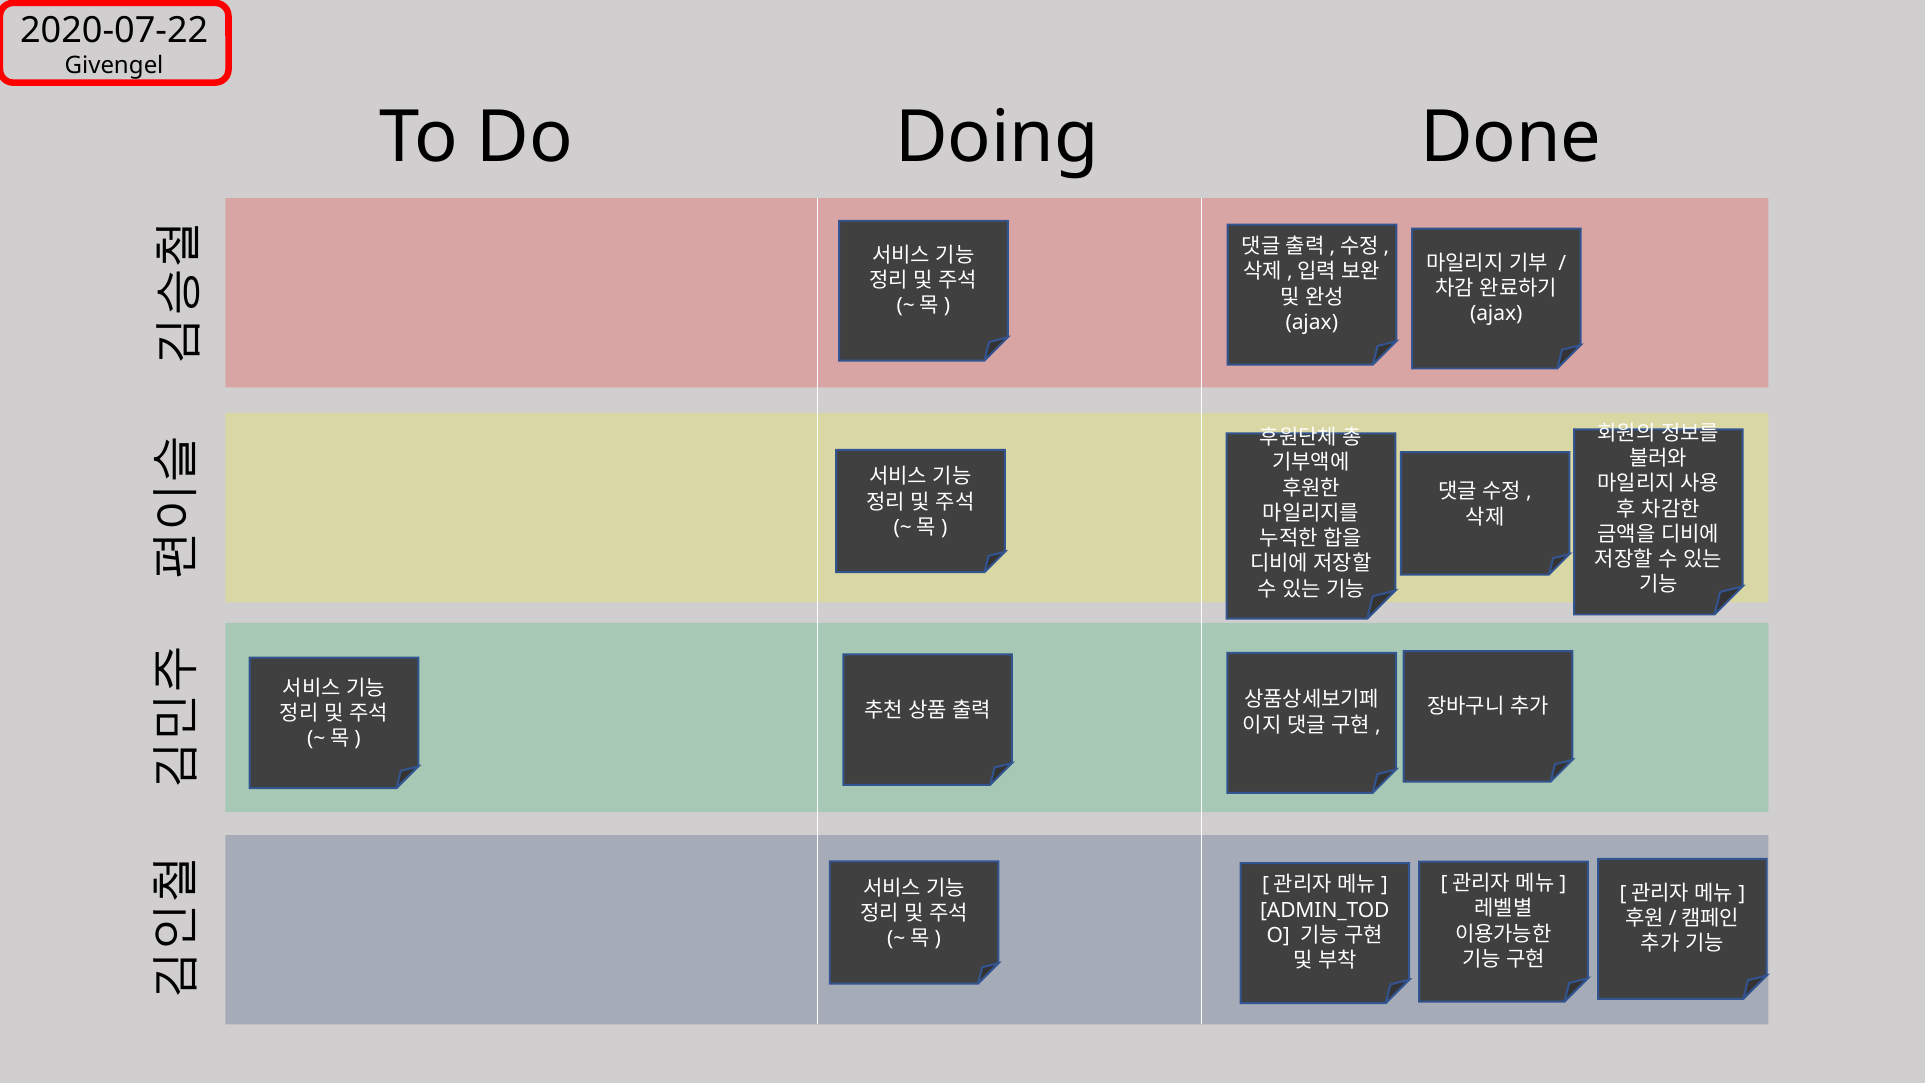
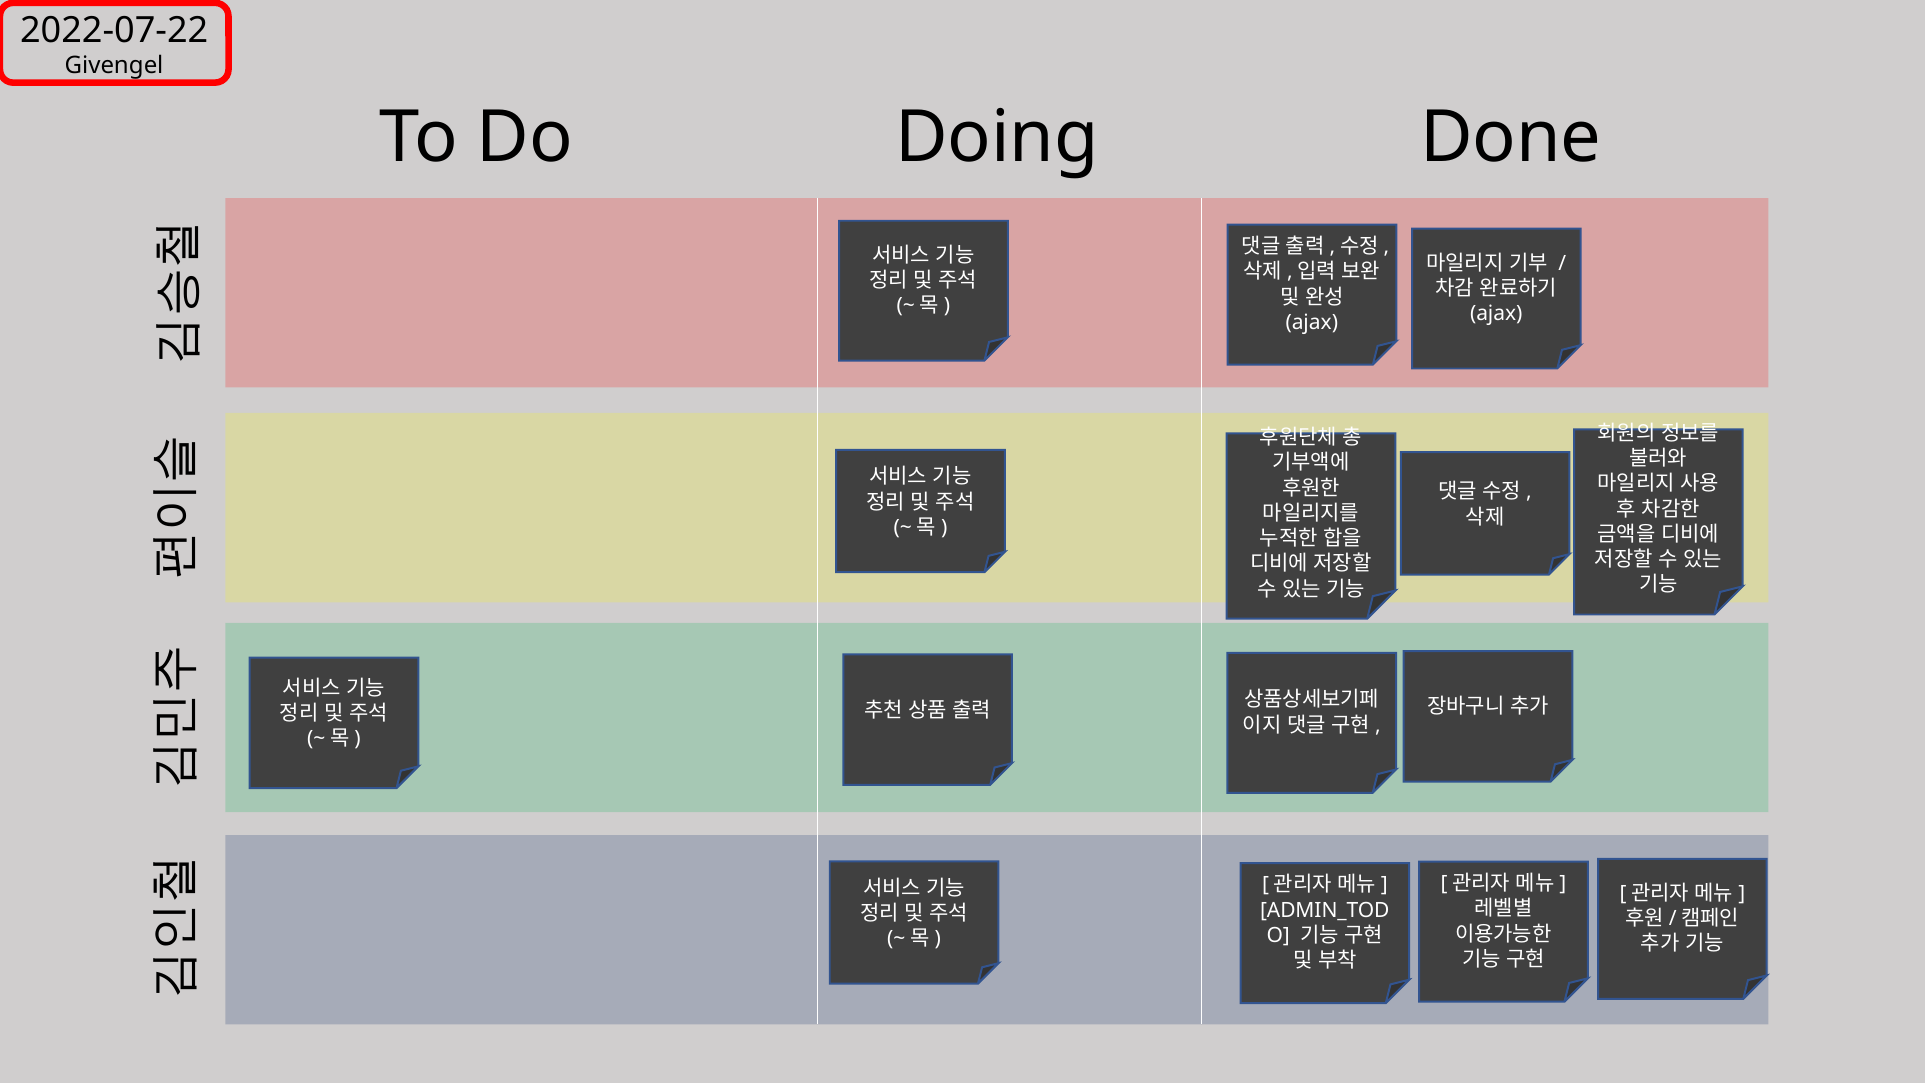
2020-07-22: 2020-07-22 -> 2022-07-22
